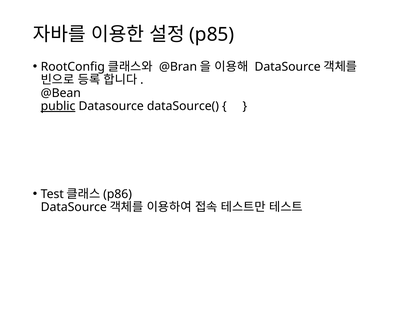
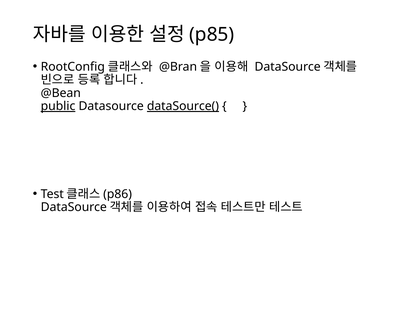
dataSource( underline: none -> present
